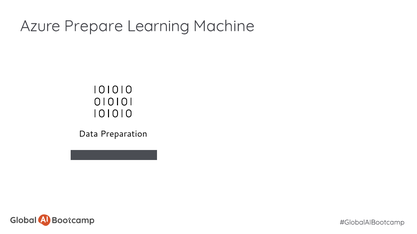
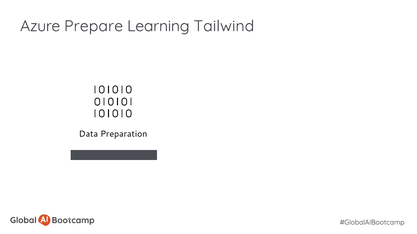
Machine: Machine -> Tailwind
